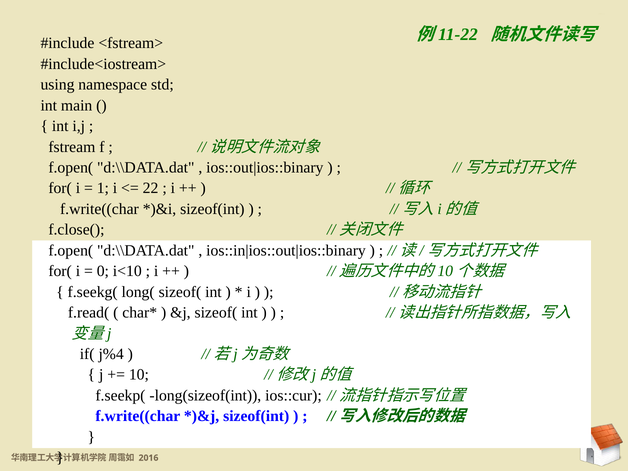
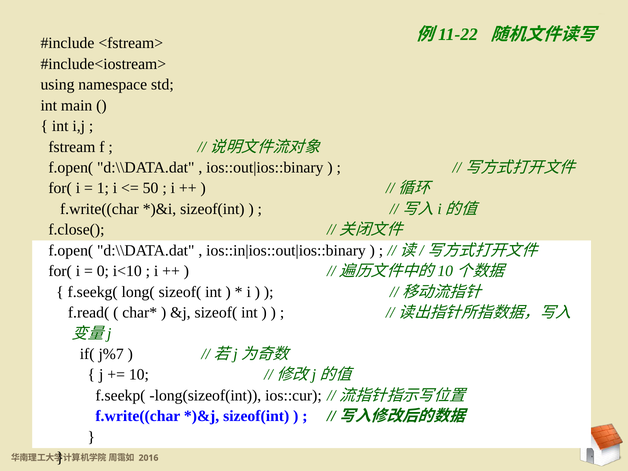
22: 22 -> 50
j%4: j%4 -> j%7
